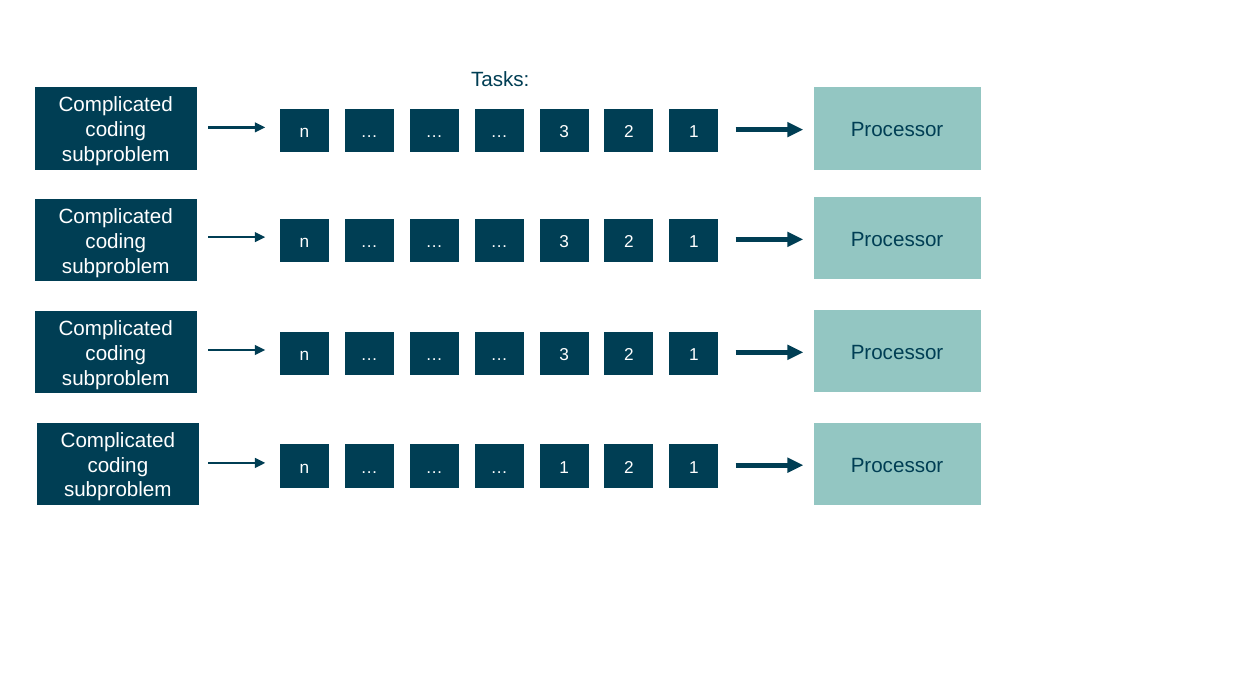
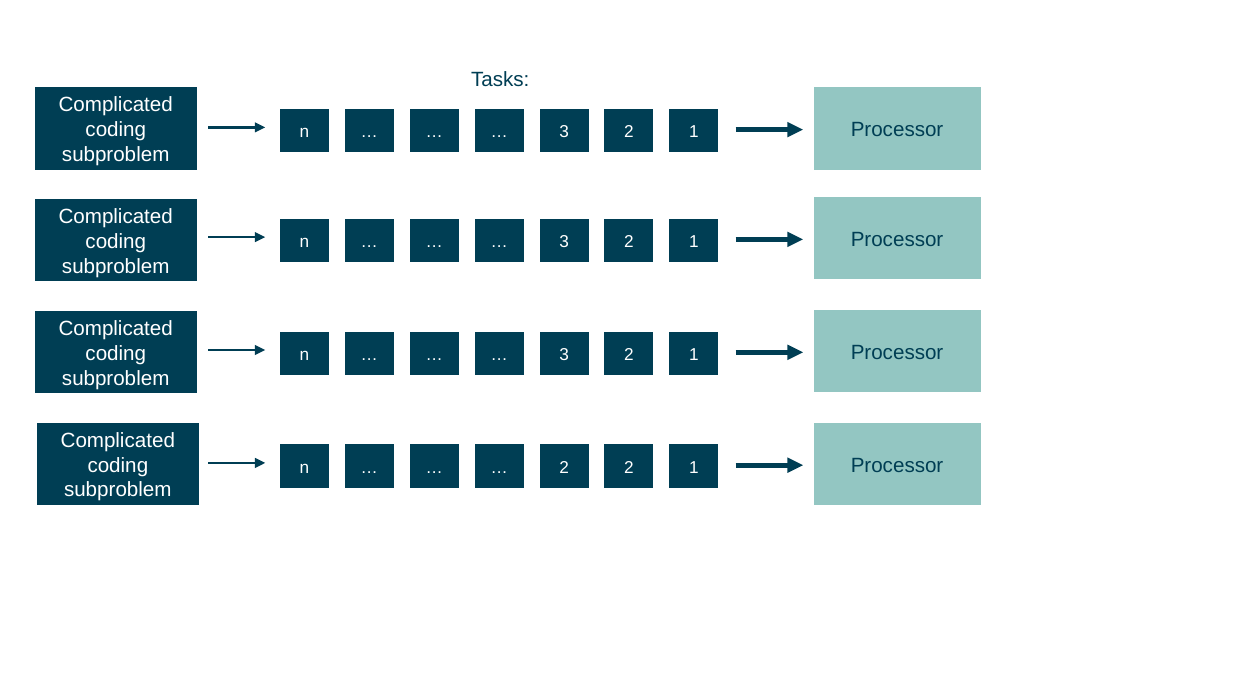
1 at (564, 467): 1 -> 2
